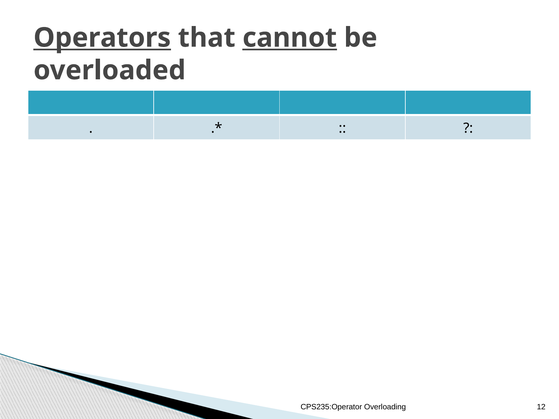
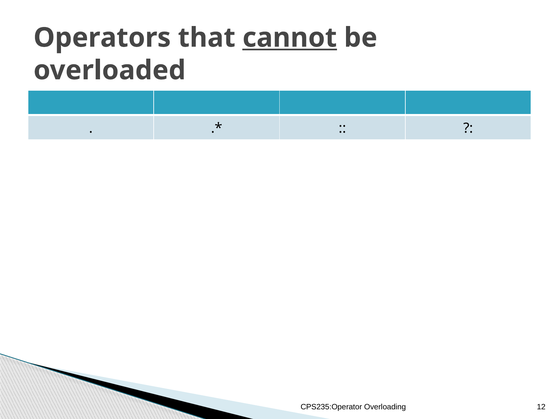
Operators underline: present -> none
